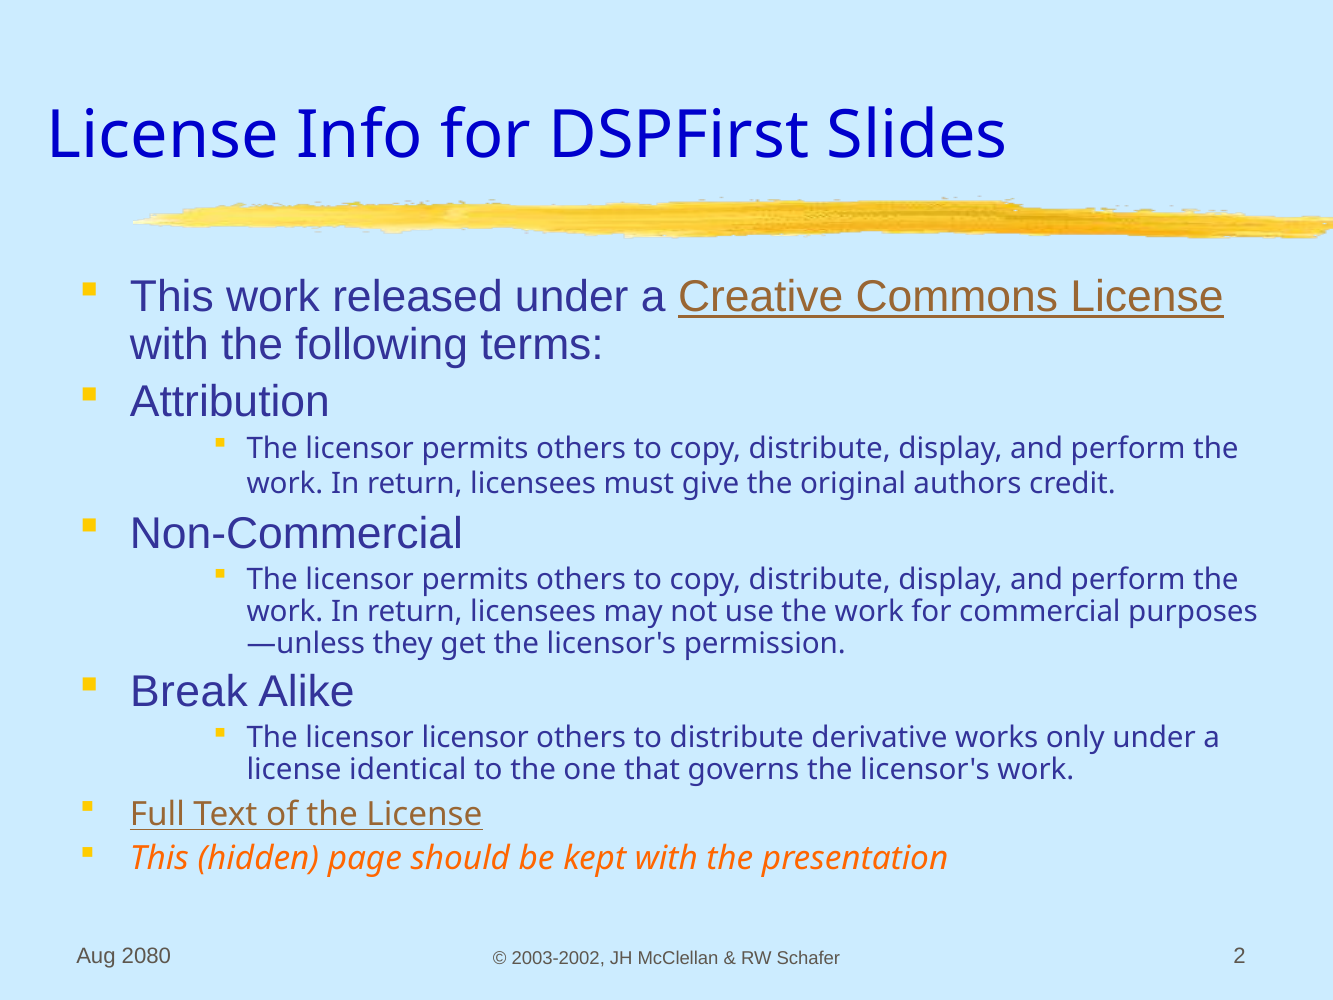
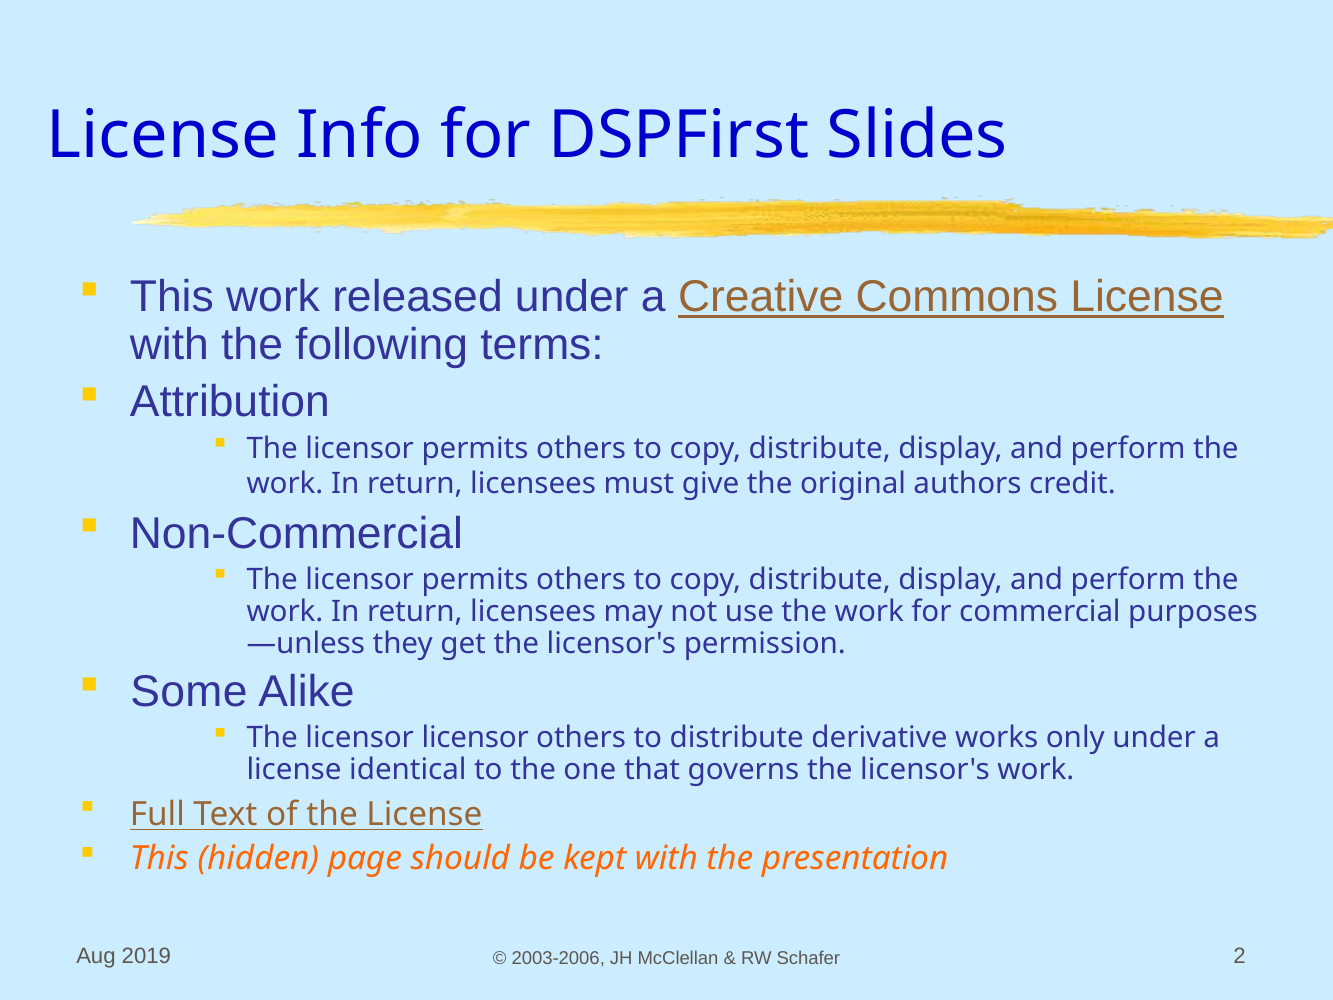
Break: Break -> Some
2080: 2080 -> 2019
2003-2002: 2003-2002 -> 2003-2006
